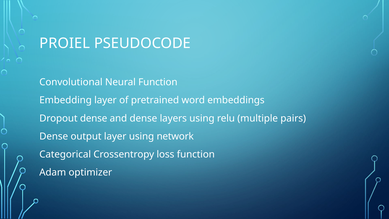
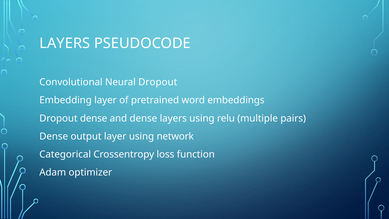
PROIEL at (65, 43): PROIEL -> LAYERS
Neural Function: Function -> Dropout
